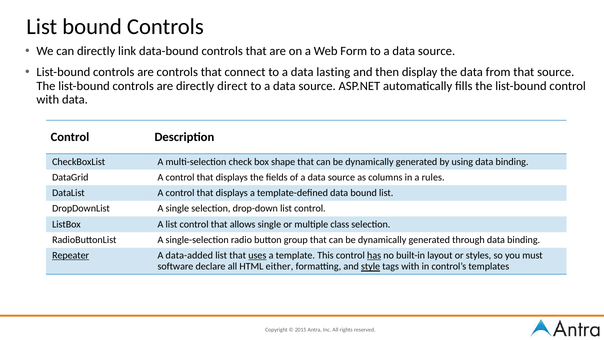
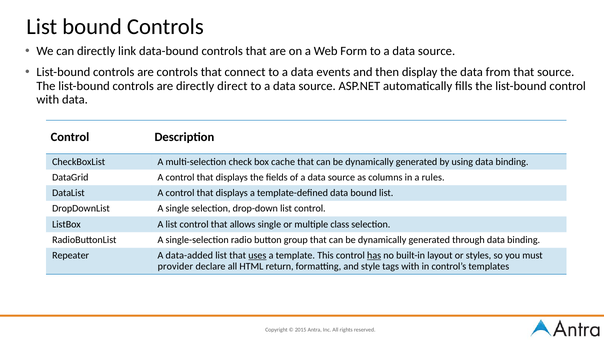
lasting: lasting -> events
shape: shape -> cache
Repeater underline: present -> none
software: software -> provider
either: either -> return
style underline: present -> none
